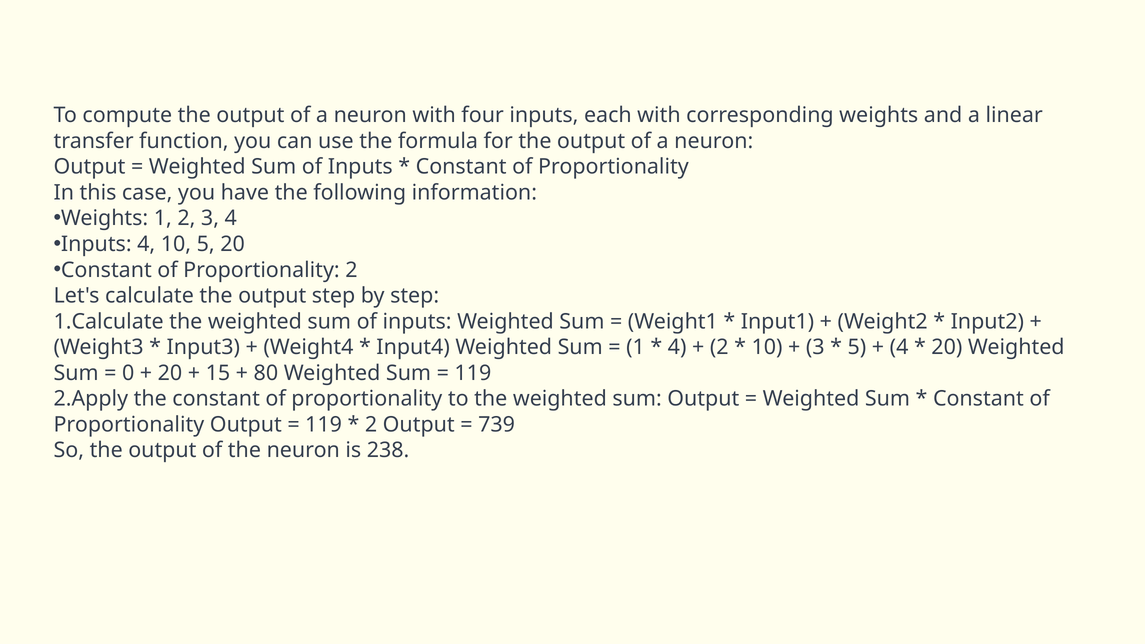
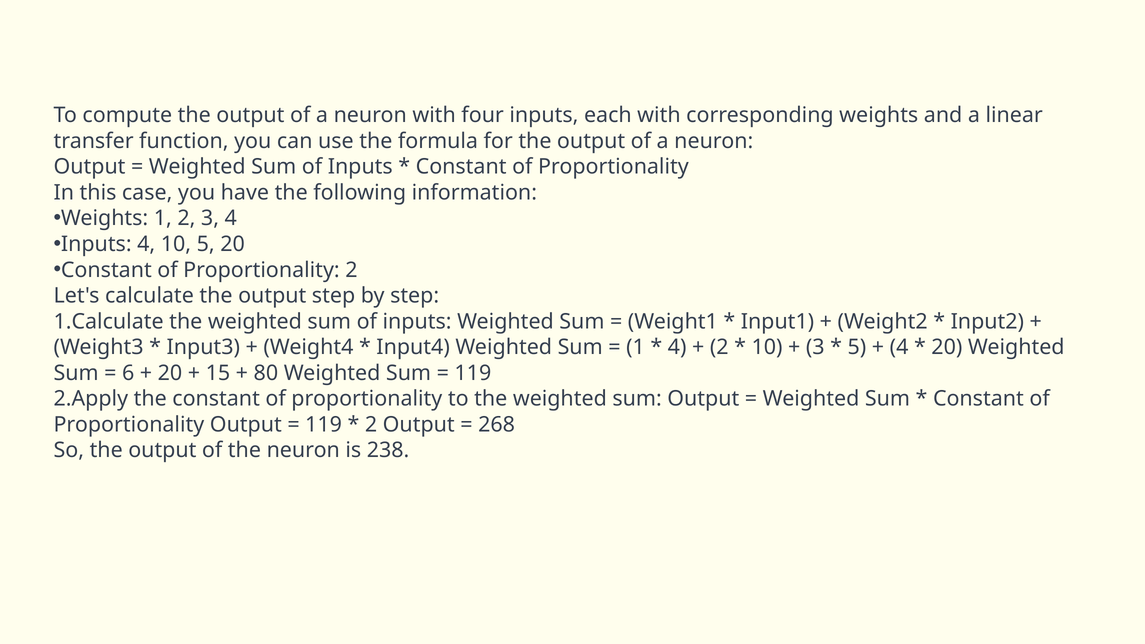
0: 0 -> 6
739: 739 -> 268
